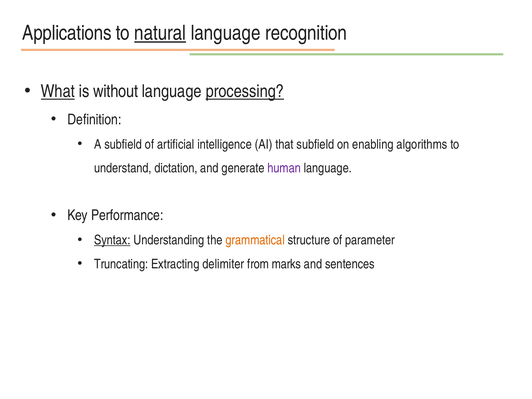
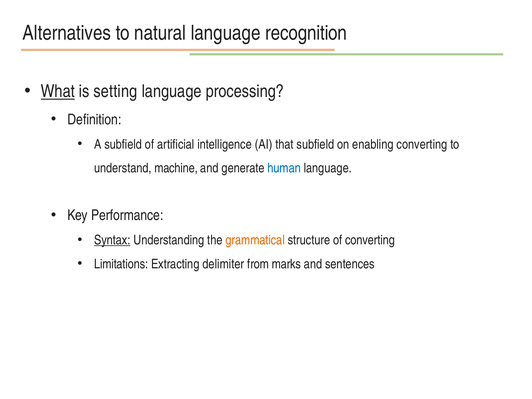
Applications: Applications -> Alternatives
natural underline: present -> none
without: without -> setting
processing underline: present -> none
enabling algorithms: algorithms -> converting
dictation: dictation -> machine
human colour: purple -> blue
of parameter: parameter -> converting
Truncating: Truncating -> Limitations
